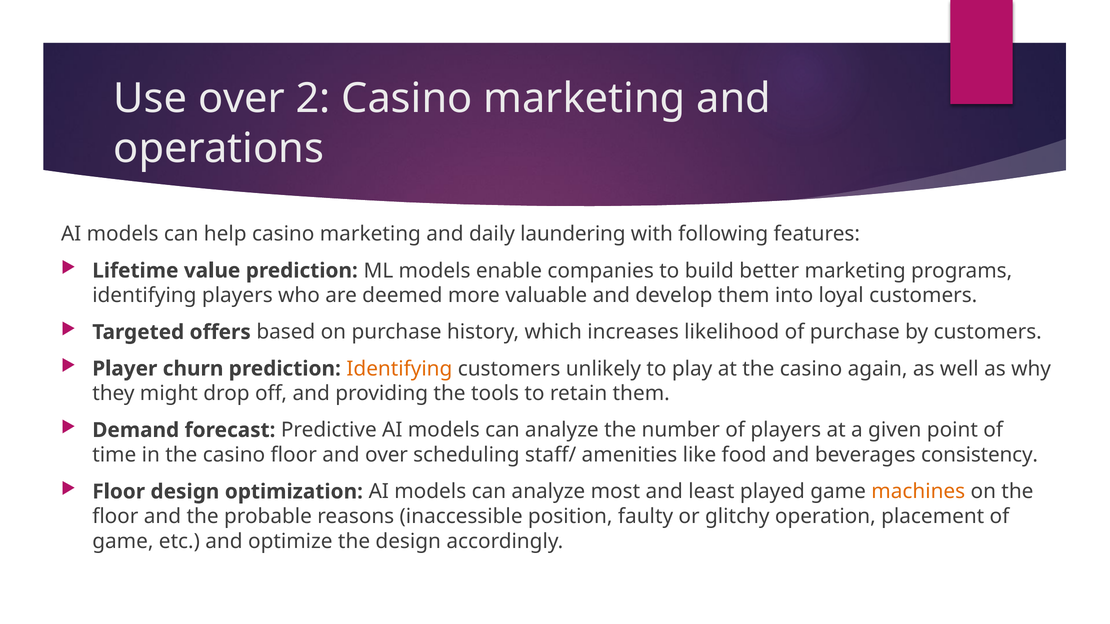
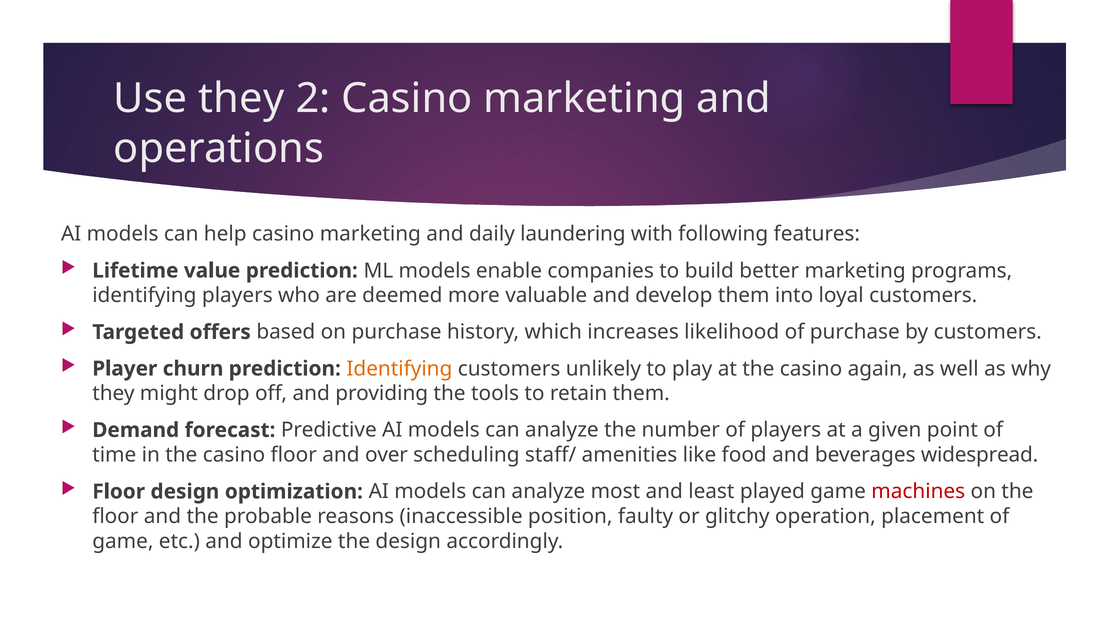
Use over: over -> they
consistency: consistency -> widespread
machines colour: orange -> red
